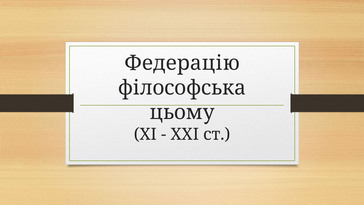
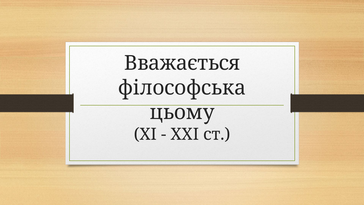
Федерацію: Федерацію -> Вважається
